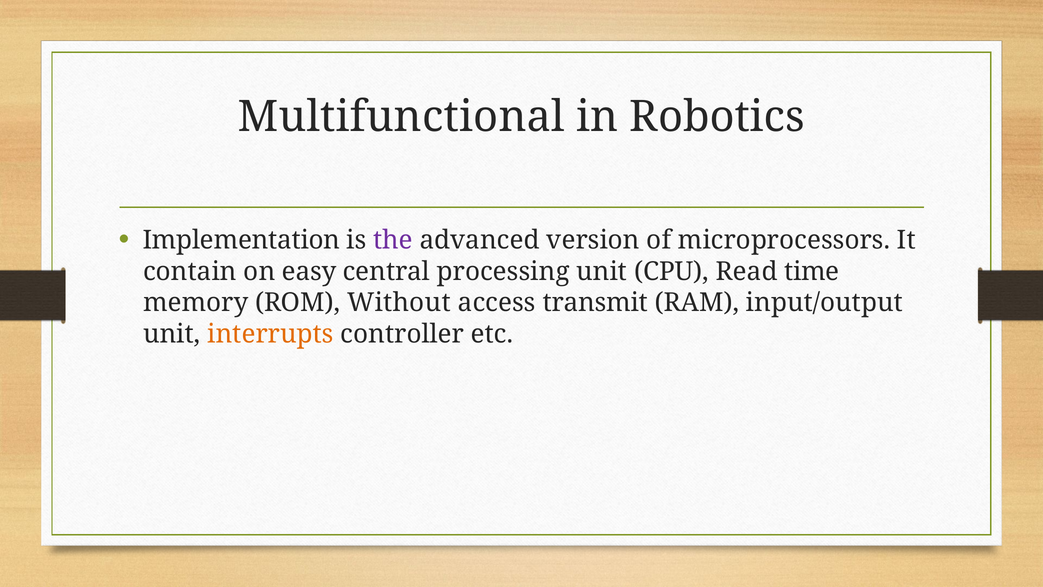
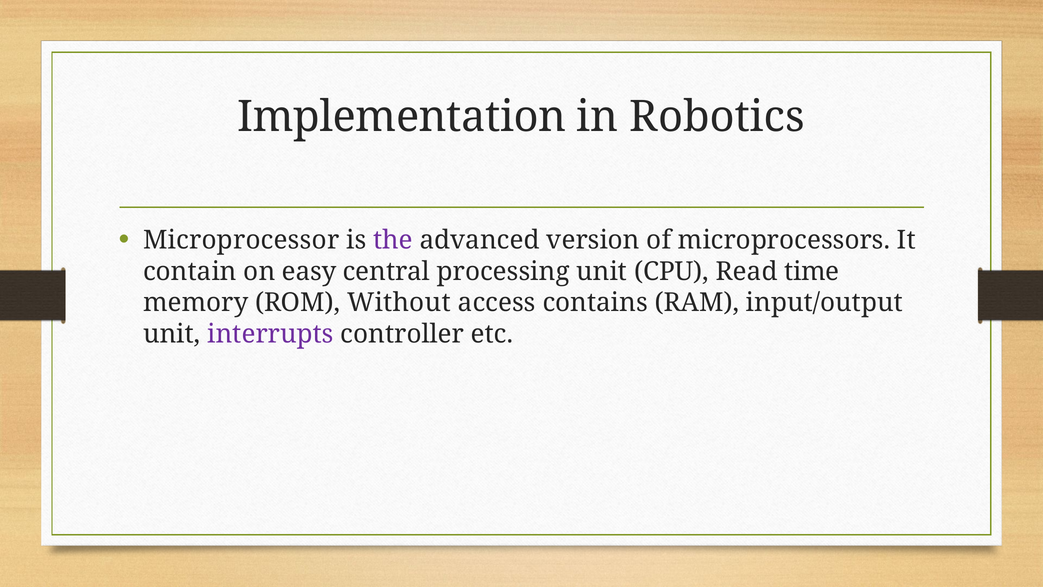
Multifunctional: Multifunctional -> Implementation
Implementation: Implementation -> Microprocessor
transmit: transmit -> contains
interrupts colour: orange -> purple
